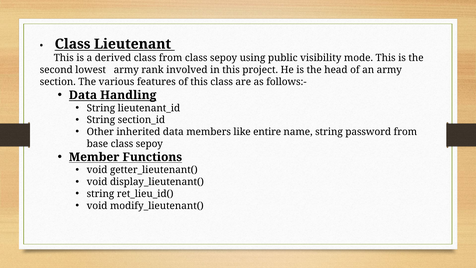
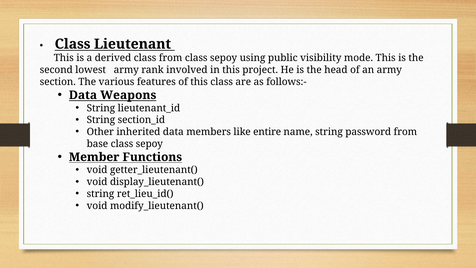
Handling: Handling -> Weapons
